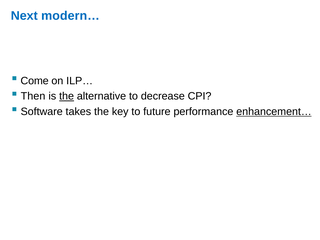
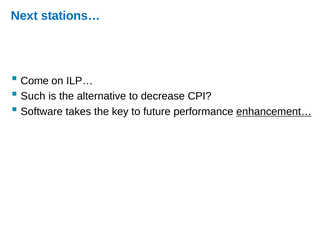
modern…: modern… -> stations…
Then: Then -> Such
the at (67, 96) underline: present -> none
